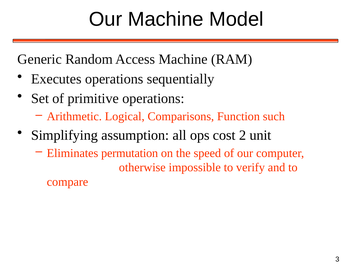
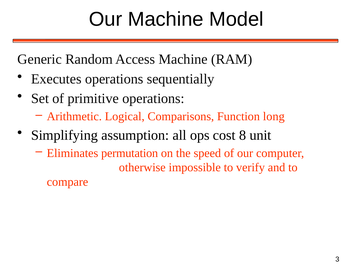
such: such -> long
2: 2 -> 8
